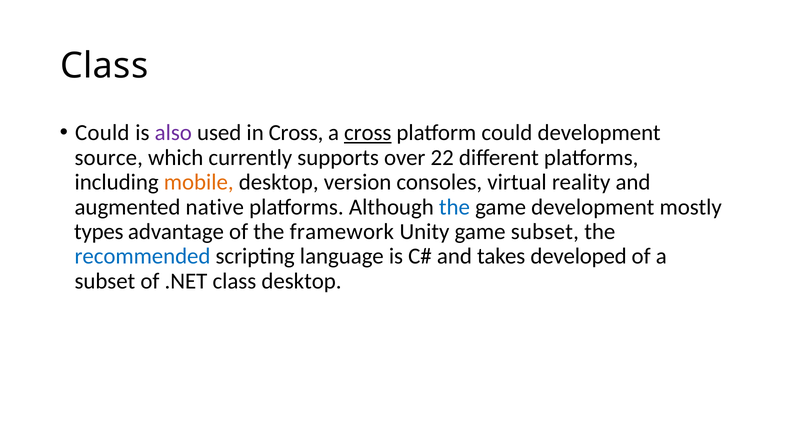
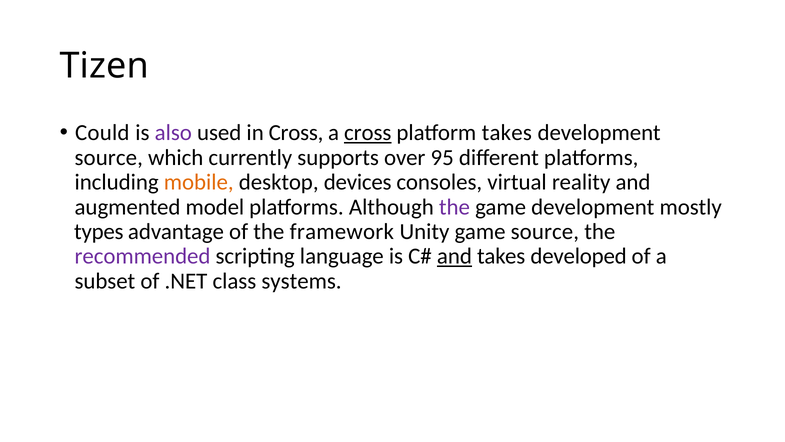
Class at (104, 66): Class -> Tizen
platform could: could -> takes
22: 22 -> 95
version: version -> devices
native: native -> model
the at (454, 207) colour: blue -> purple
game subset: subset -> source
recommended colour: blue -> purple
and at (454, 256) underline: none -> present
class desktop: desktop -> systems
